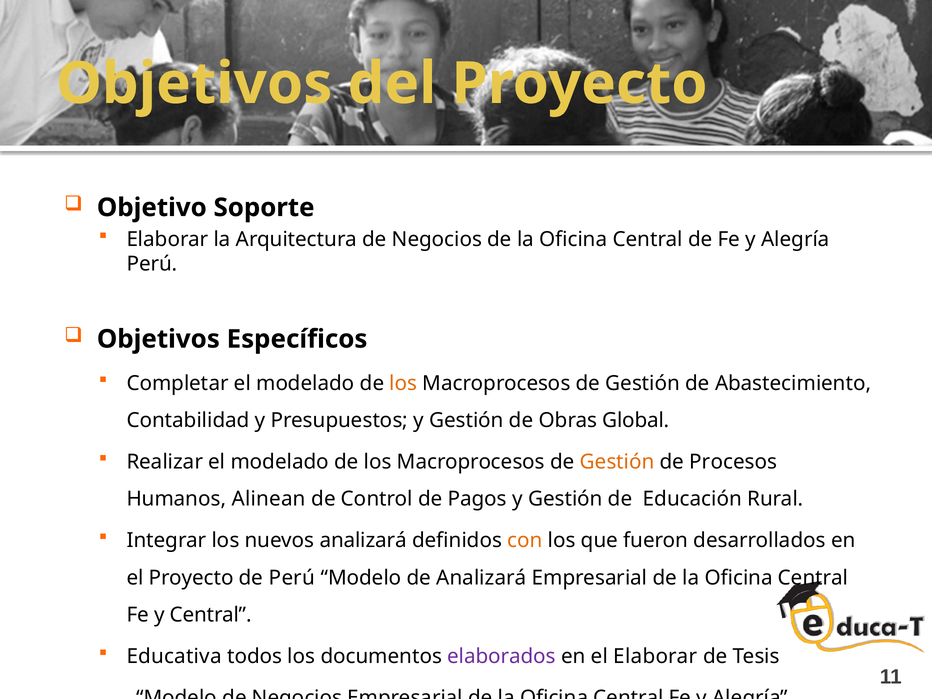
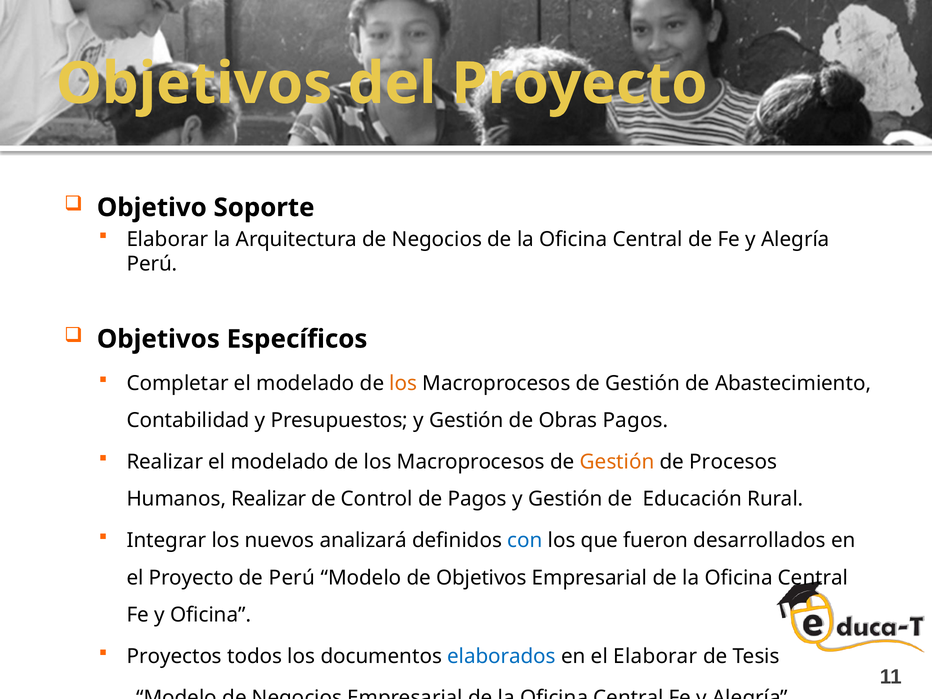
Obras Global: Global -> Pagos
Humanos Alinean: Alinean -> Realizar
con colour: orange -> blue
de Analizará: Analizará -> Objetivos
y Central: Central -> Oficina
Educativa: Educativa -> Proyectos
elaborados colour: purple -> blue
